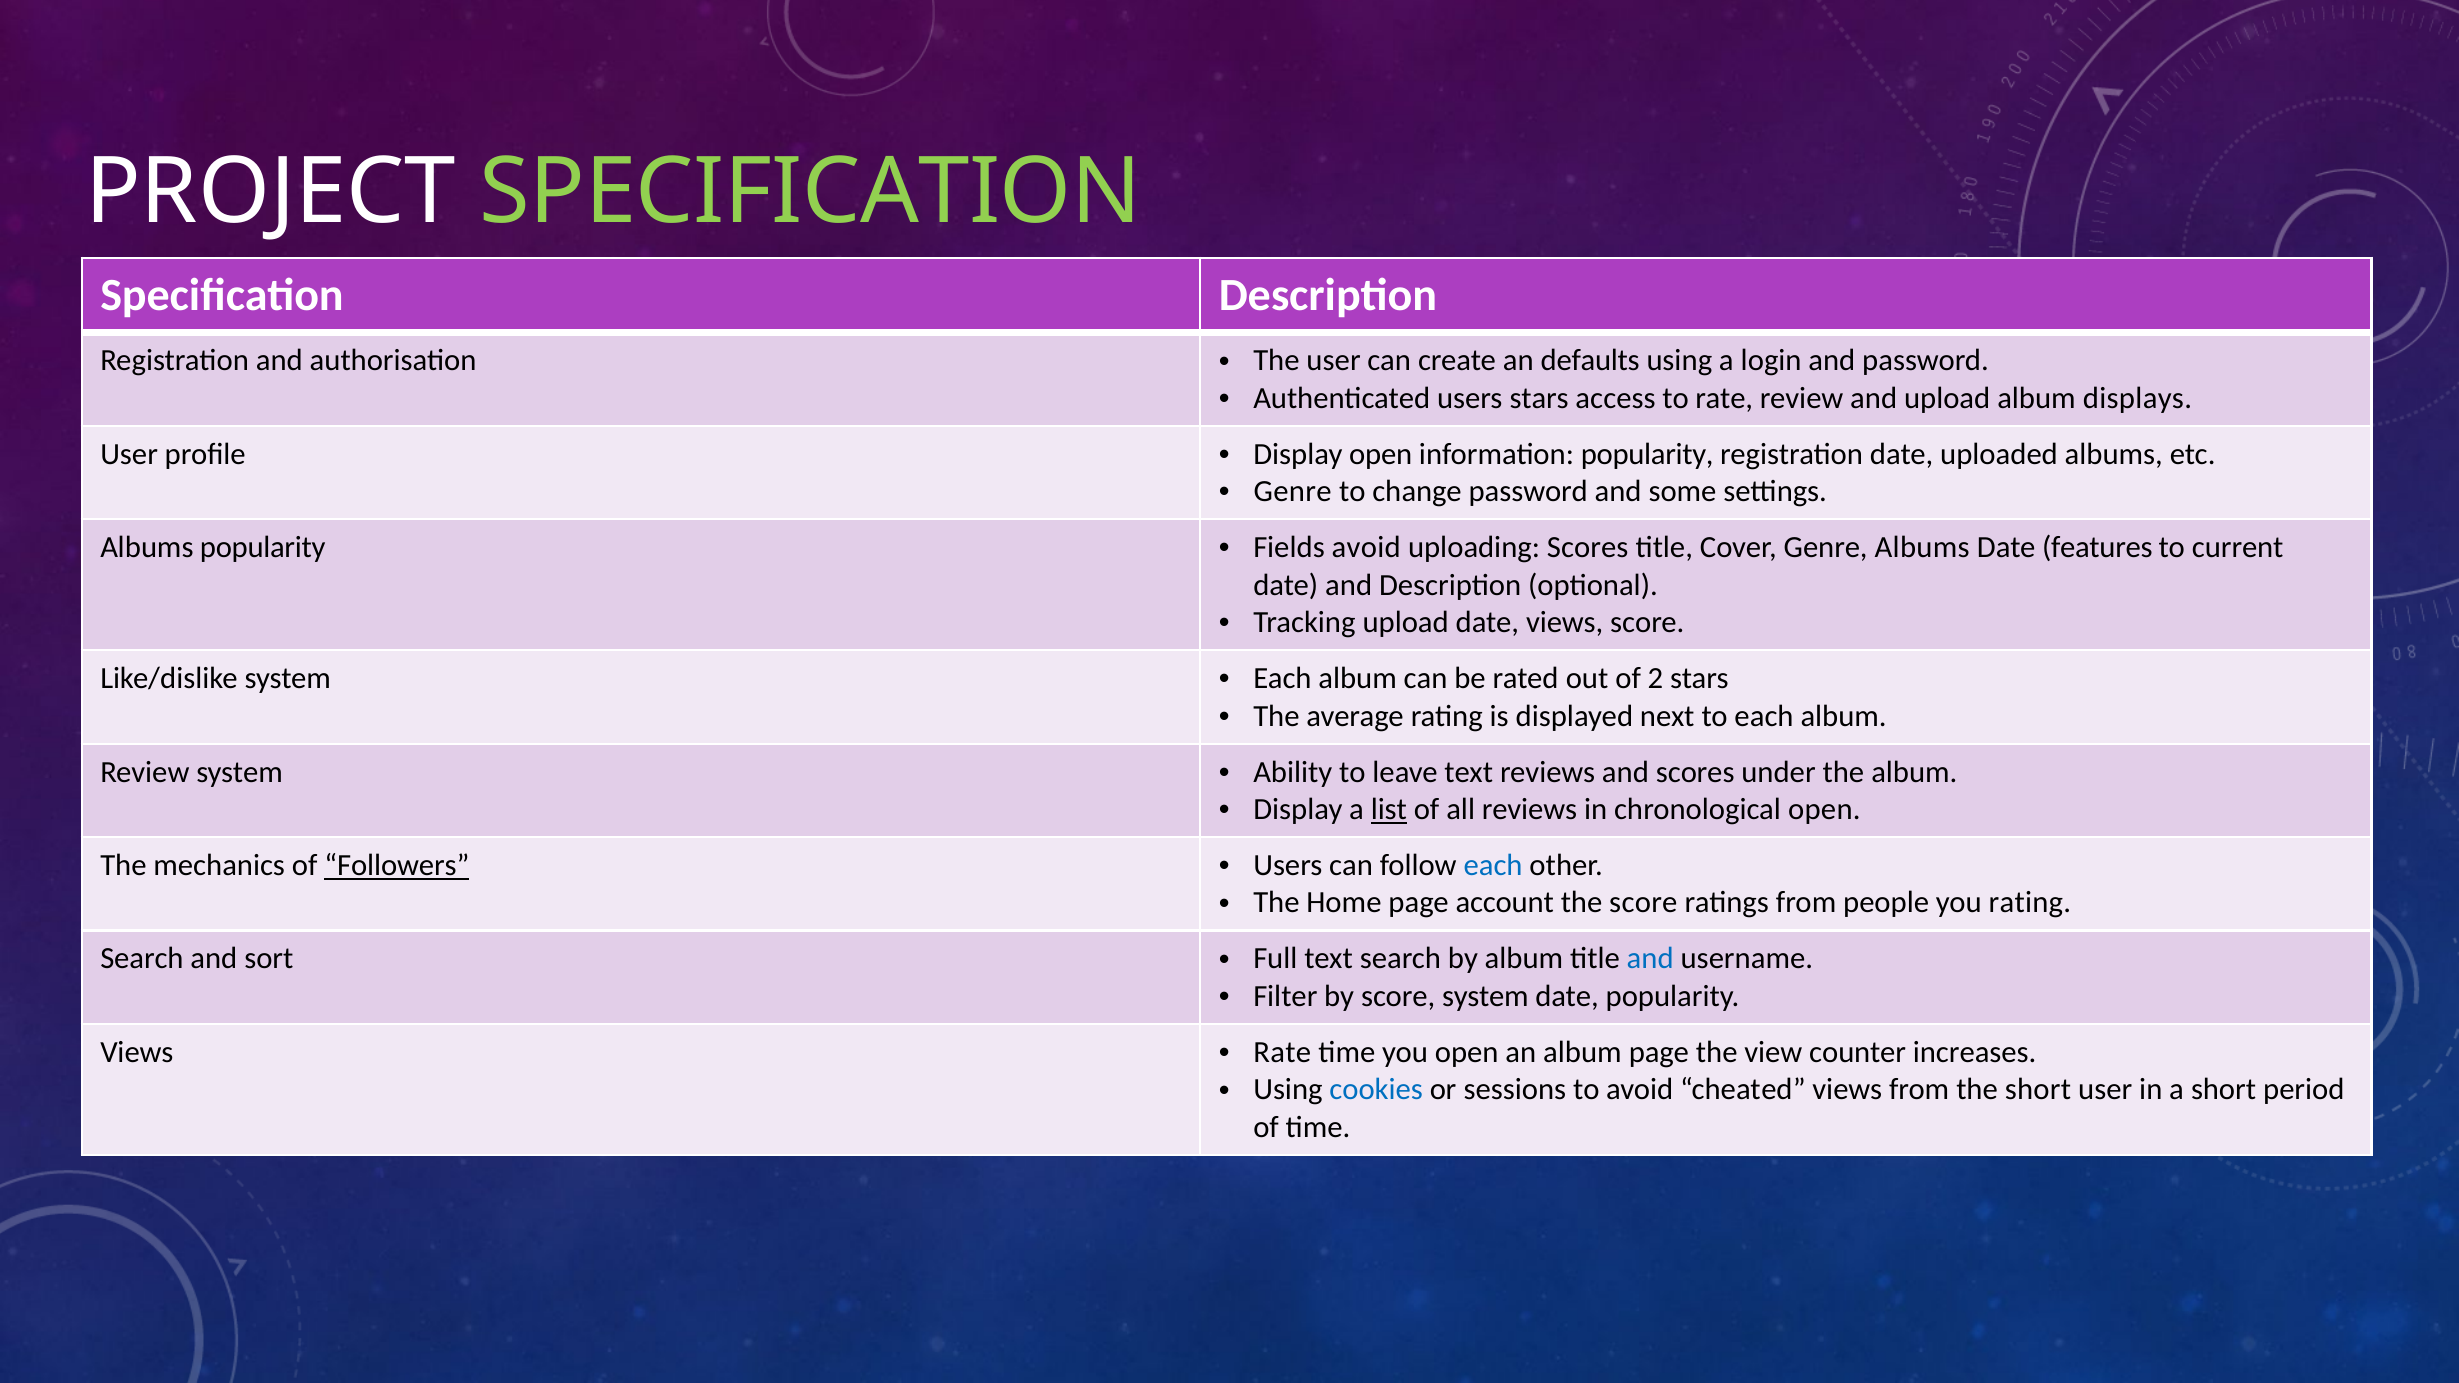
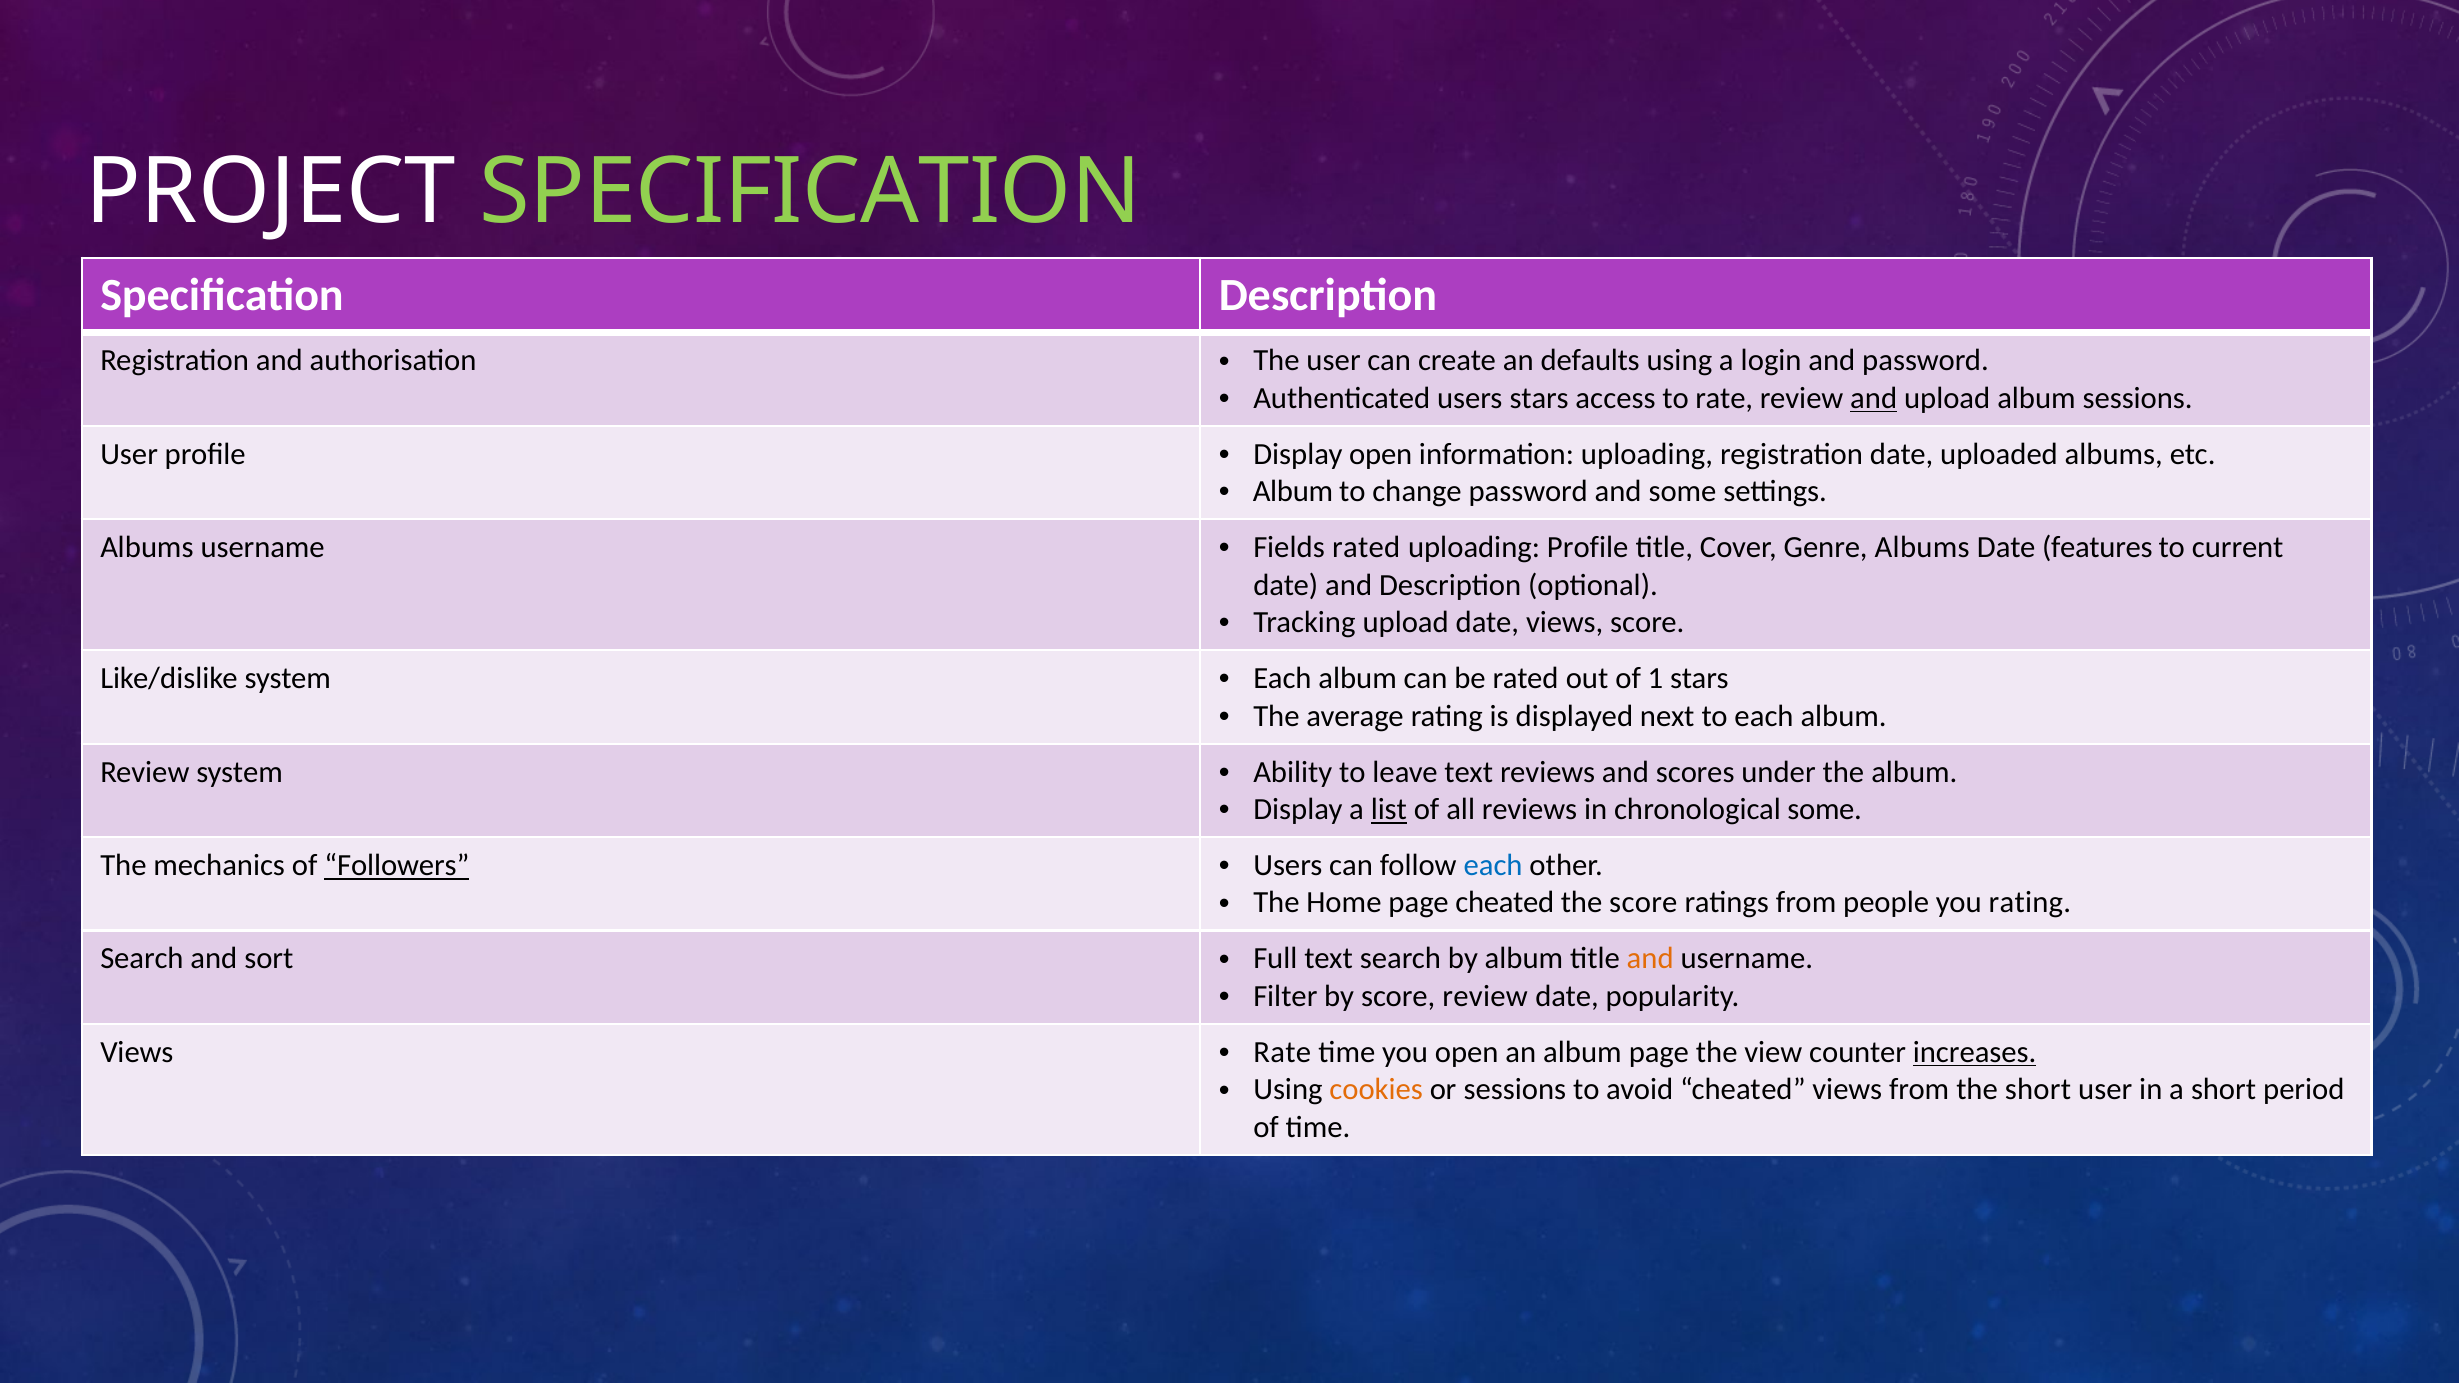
and at (1874, 398) underline: none -> present
album displays: displays -> sessions
information popularity: popularity -> uploading
Genre at (1293, 492): Genre -> Album
Albums popularity: popularity -> username
Fields avoid: avoid -> rated
uploading Scores: Scores -> Profile
2: 2 -> 1
chronological open: open -> some
page account: account -> cheated
and at (1650, 959) colour: blue -> orange
score system: system -> review
increases underline: none -> present
cookies colour: blue -> orange
